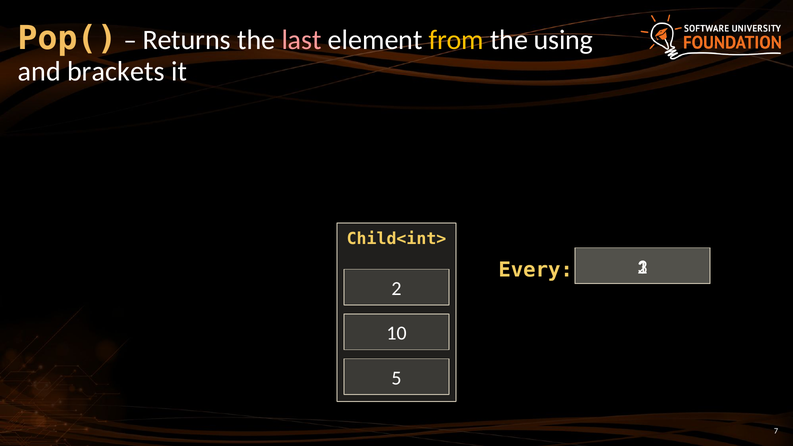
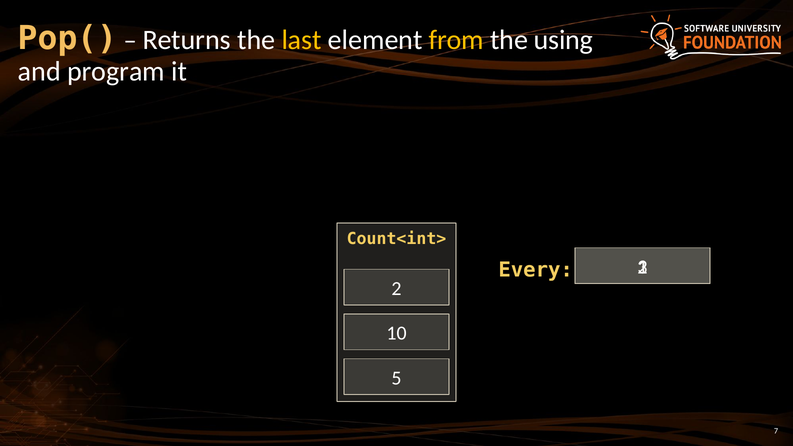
last colour: pink -> yellow
brackets: brackets -> program
Child<int>: Child<int> -> Count<int>
